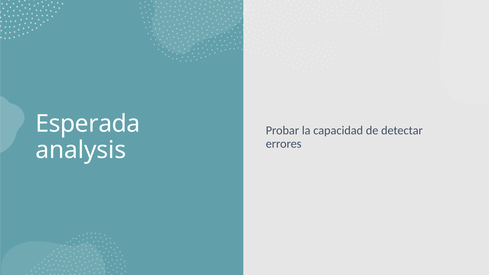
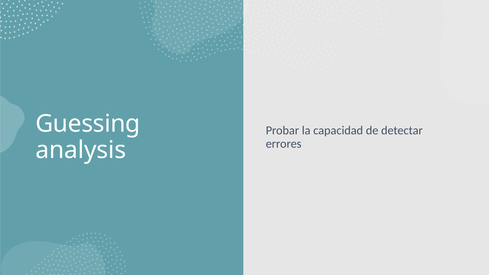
Esperada: Esperada -> Guessing
